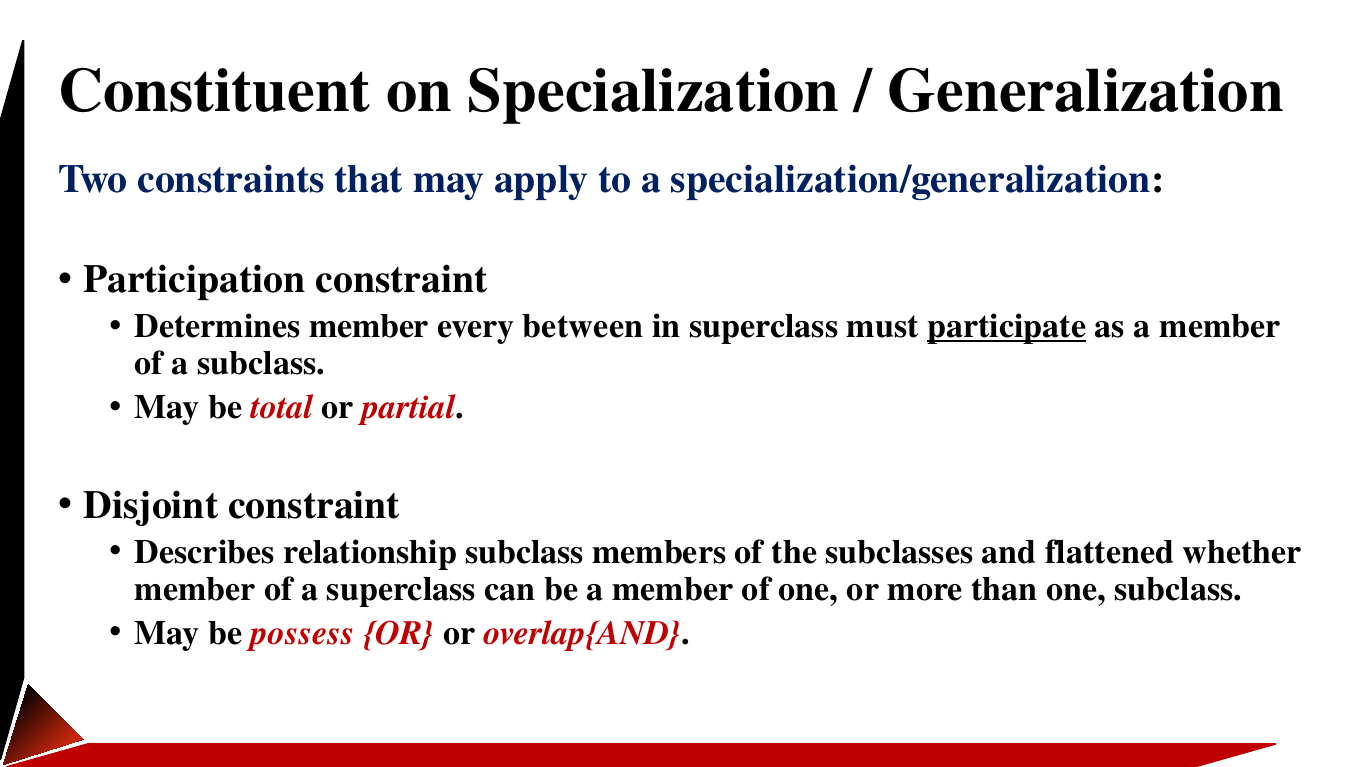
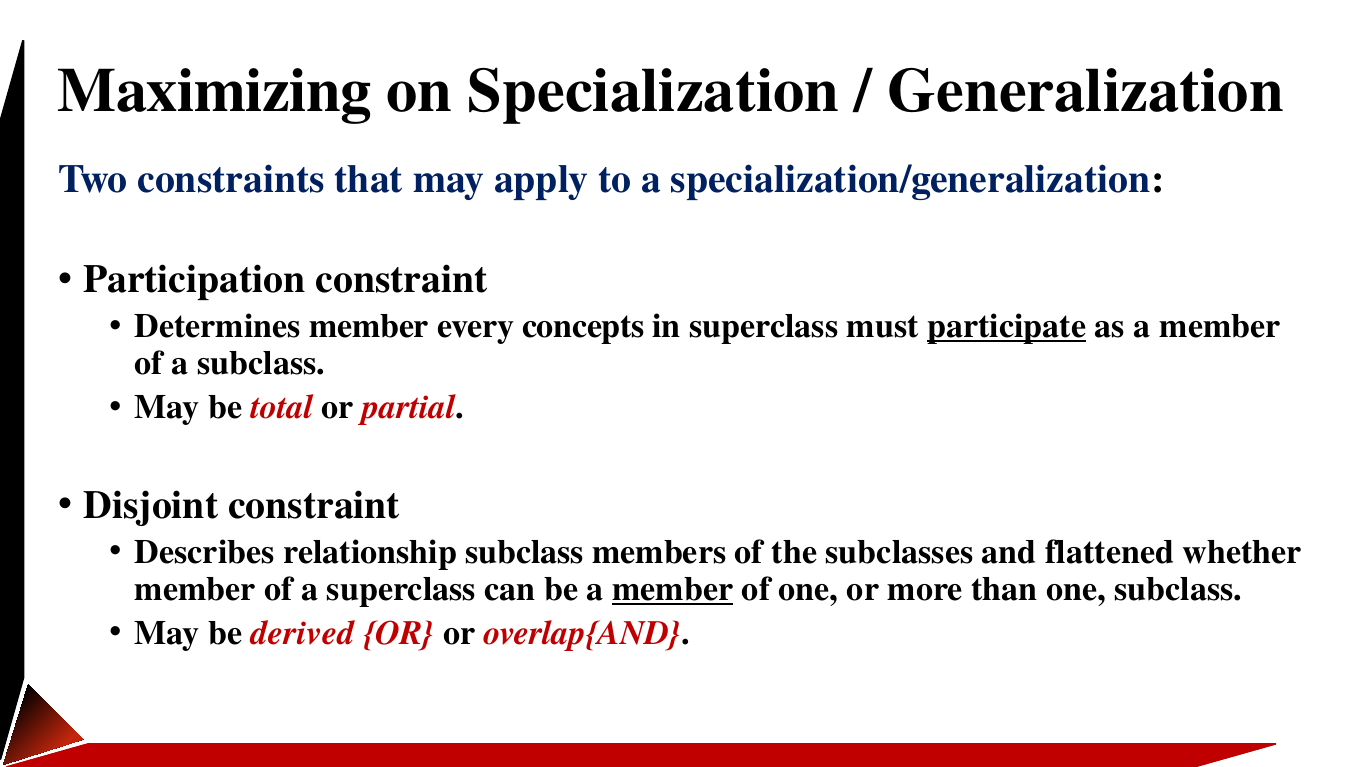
Constituent: Constituent -> Maximizing
between: between -> concepts
member at (673, 589) underline: none -> present
possess: possess -> derived
